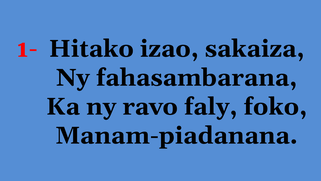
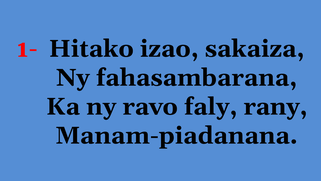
foko: foko -> rany
